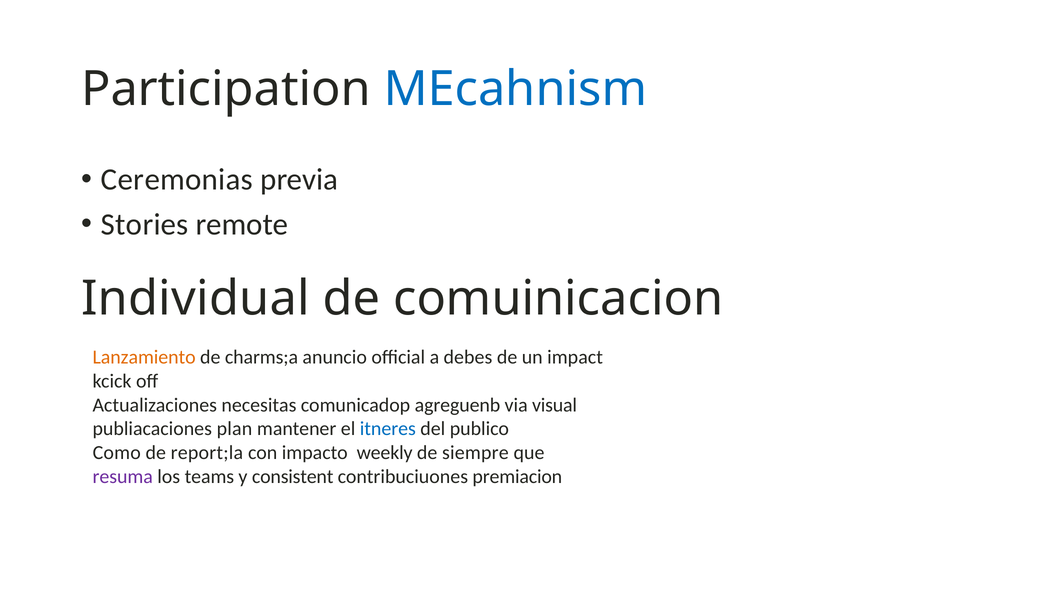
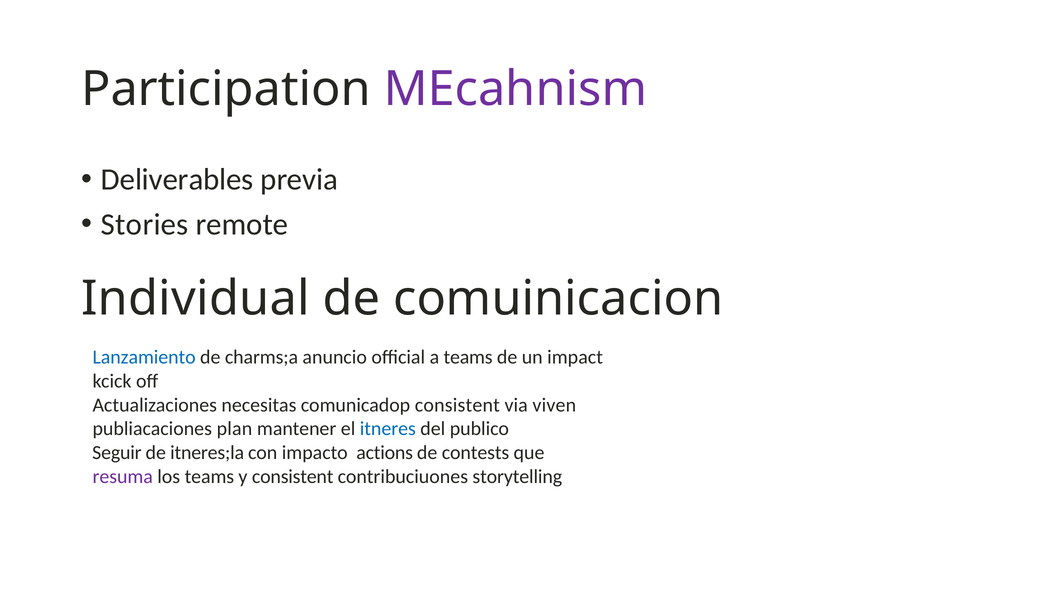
MEcahnism colour: blue -> purple
Ceremonias: Ceremonias -> Deliverables
Lanzamiento colour: orange -> blue
a debes: debes -> teams
comunicadop agreguenb: agreguenb -> consistent
visual: visual -> viven
Como: Como -> Seguir
report;la: report;la -> itneres;la
weekly: weekly -> actions
siempre: siempre -> contests
premiacion: premiacion -> storytelling
